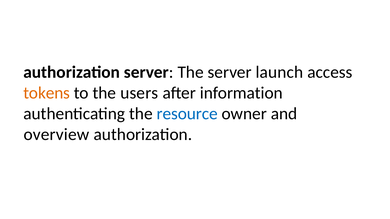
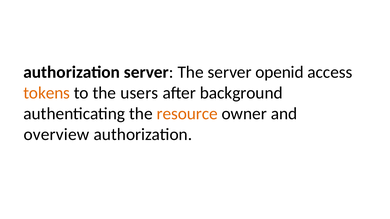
launch: launch -> openid
information: information -> background
resource colour: blue -> orange
